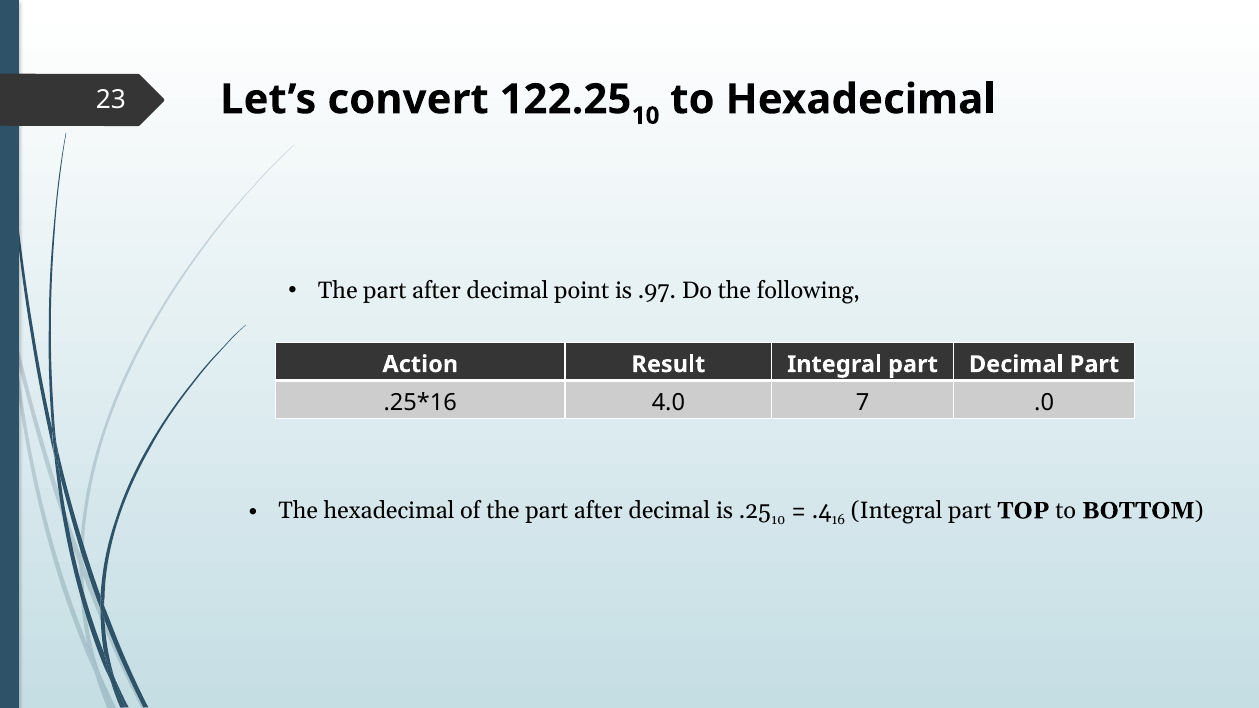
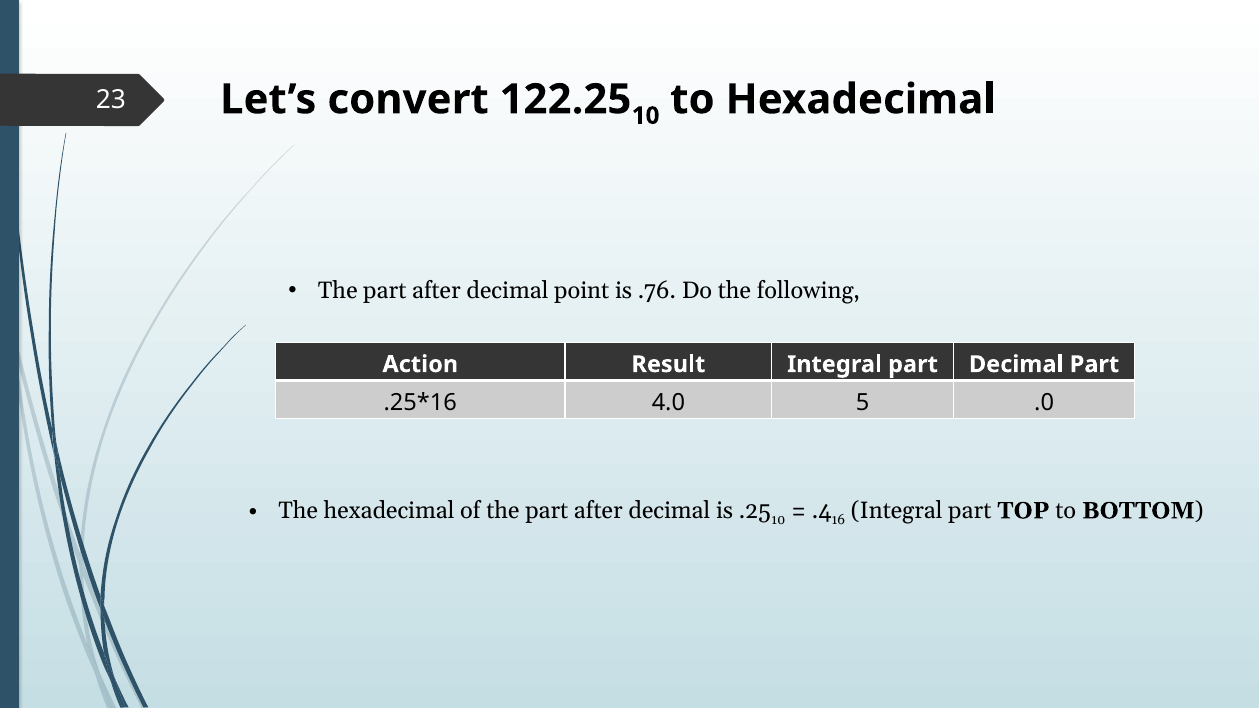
.97: .97 -> .76
7: 7 -> 5
